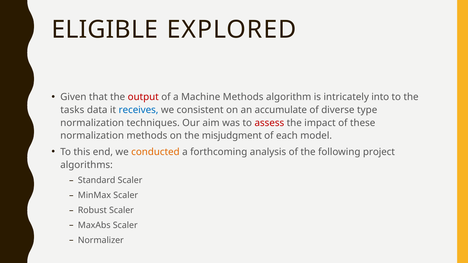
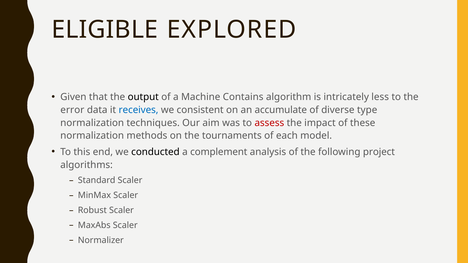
output colour: red -> black
Machine Methods: Methods -> Contains
into: into -> less
tasks: tasks -> error
misjudgment: misjudgment -> tournaments
conducted colour: orange -> black
forthcoming: forthcoming -> complement
